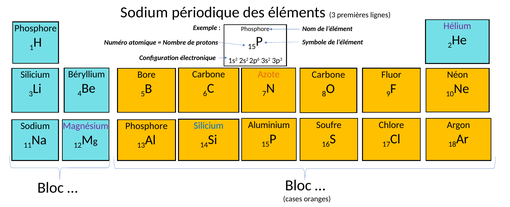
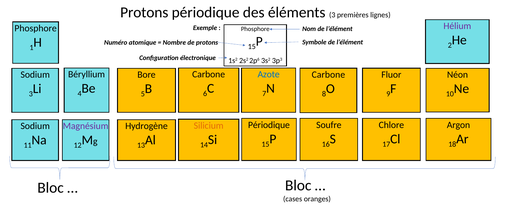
Sodium at (144, 12): Sodium -> Protons
Azote colour: orange -> blue
Silicium at (35, 75): Silicium -> Sodium
Aluminium at (269, 125): Aluminium -> Périodique
Silicium at (209, 125) colour: blue -> orange
Phosphore at (146, 126): Phosphore -> Hydrogène
